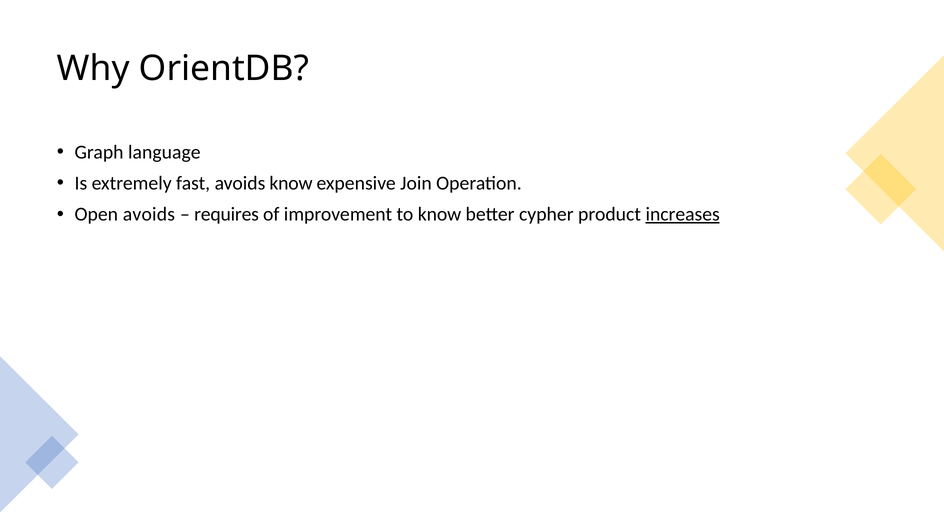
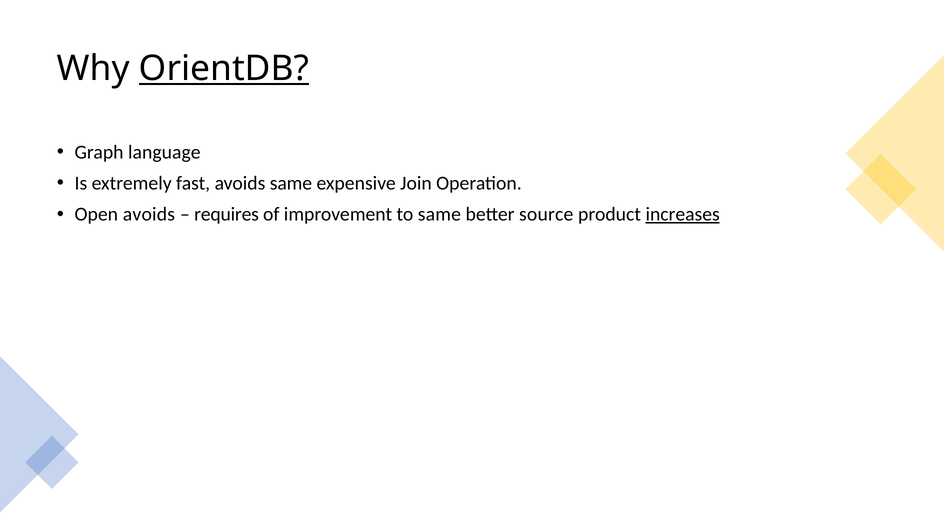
OrientDB underline: none -> present
avoids know: know -> same
to know: know -> same
cypher: cypher -> source
